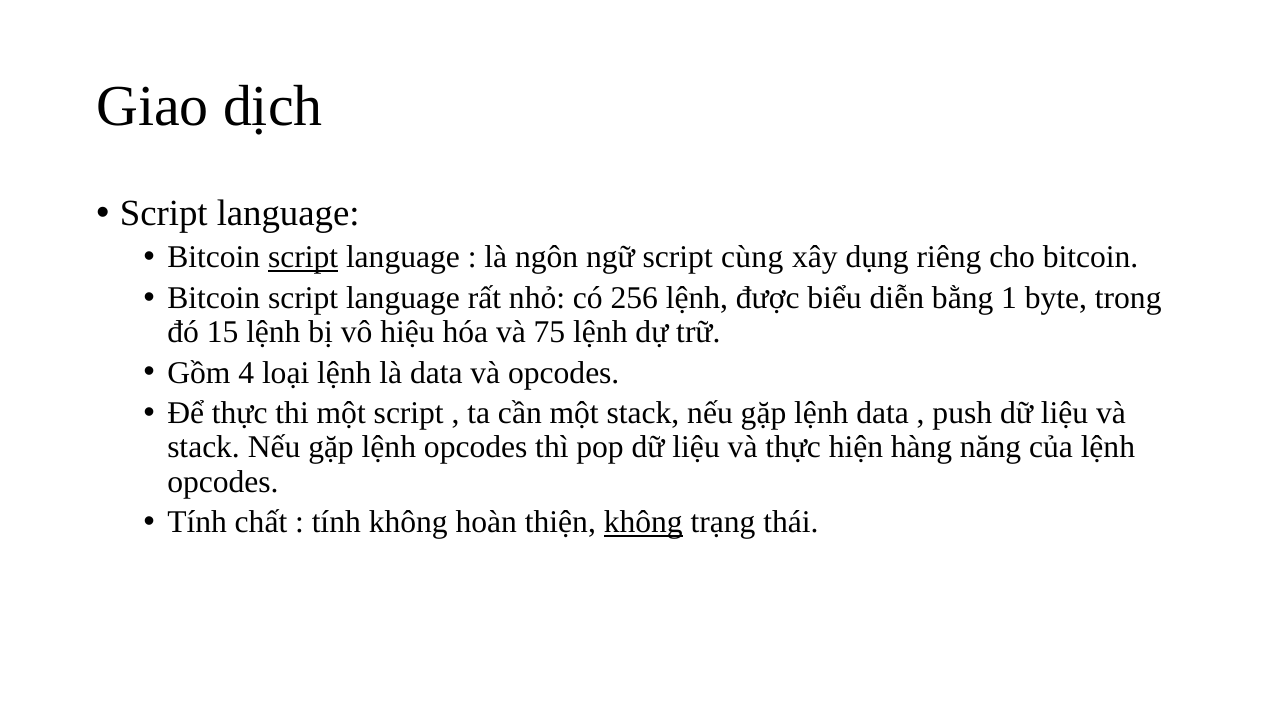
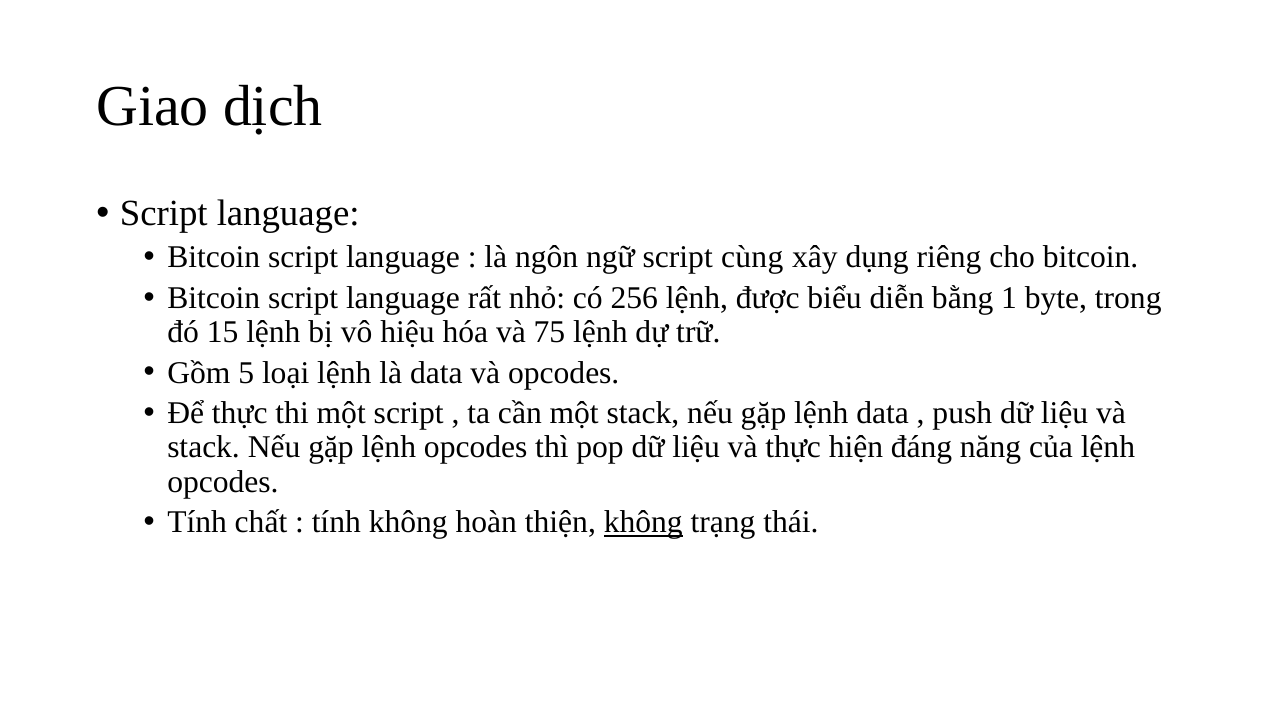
script at (303, 257) underline: present -> none
4: 4 -> 5
hàng: hàng -> đáng
